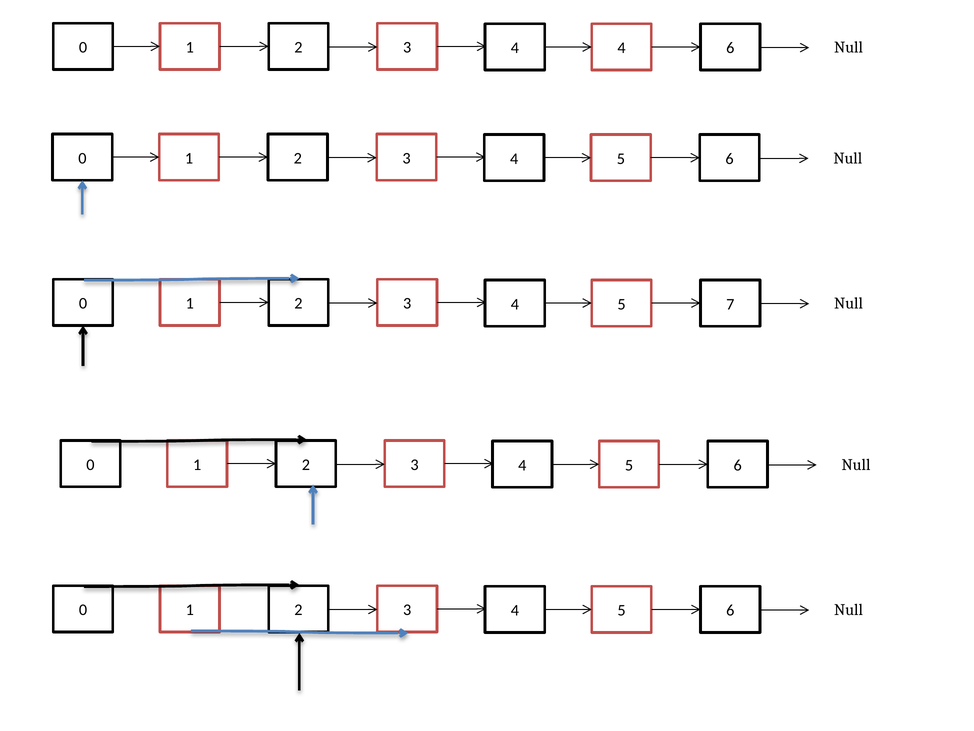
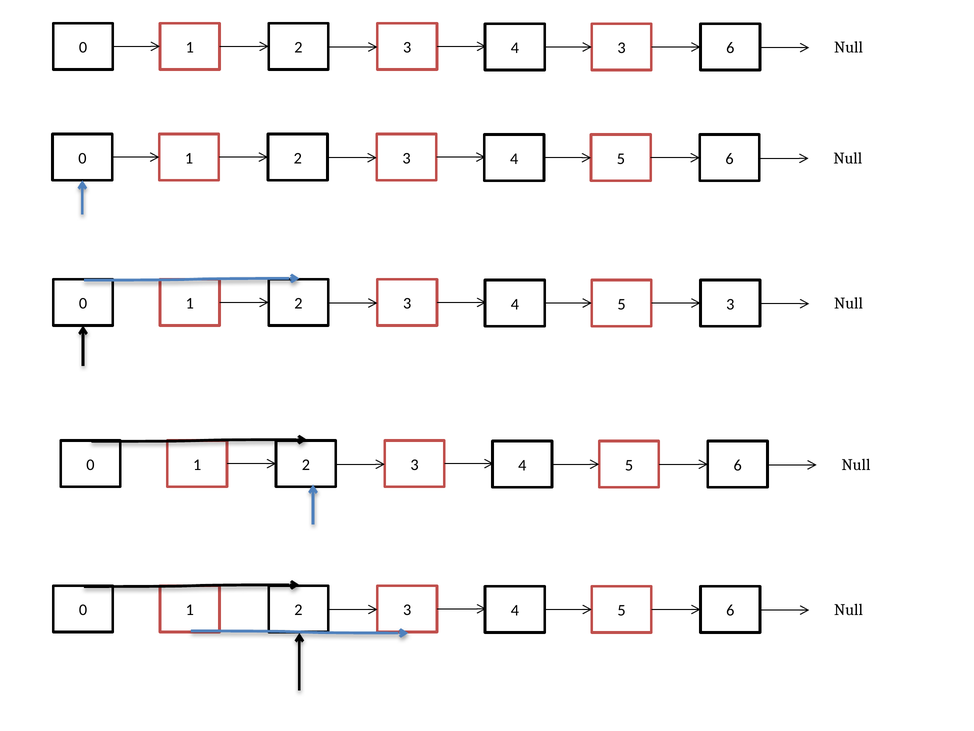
3 4: 4 -> 3
4 7: 7 -> 3
